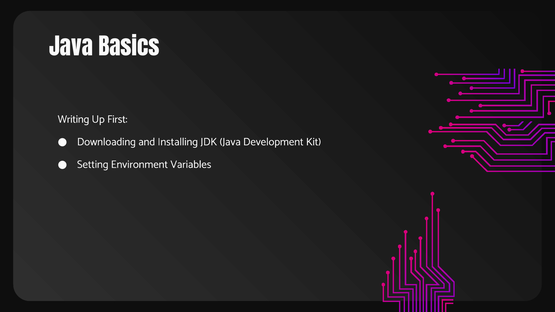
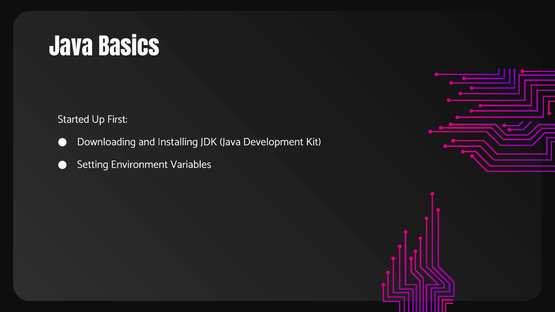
Writing: Writing -> Started
